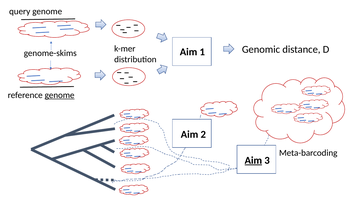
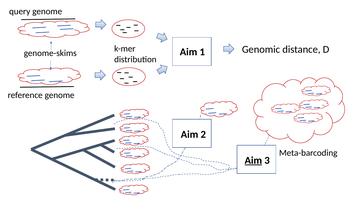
genome at (60, 95) underline: present -> none
